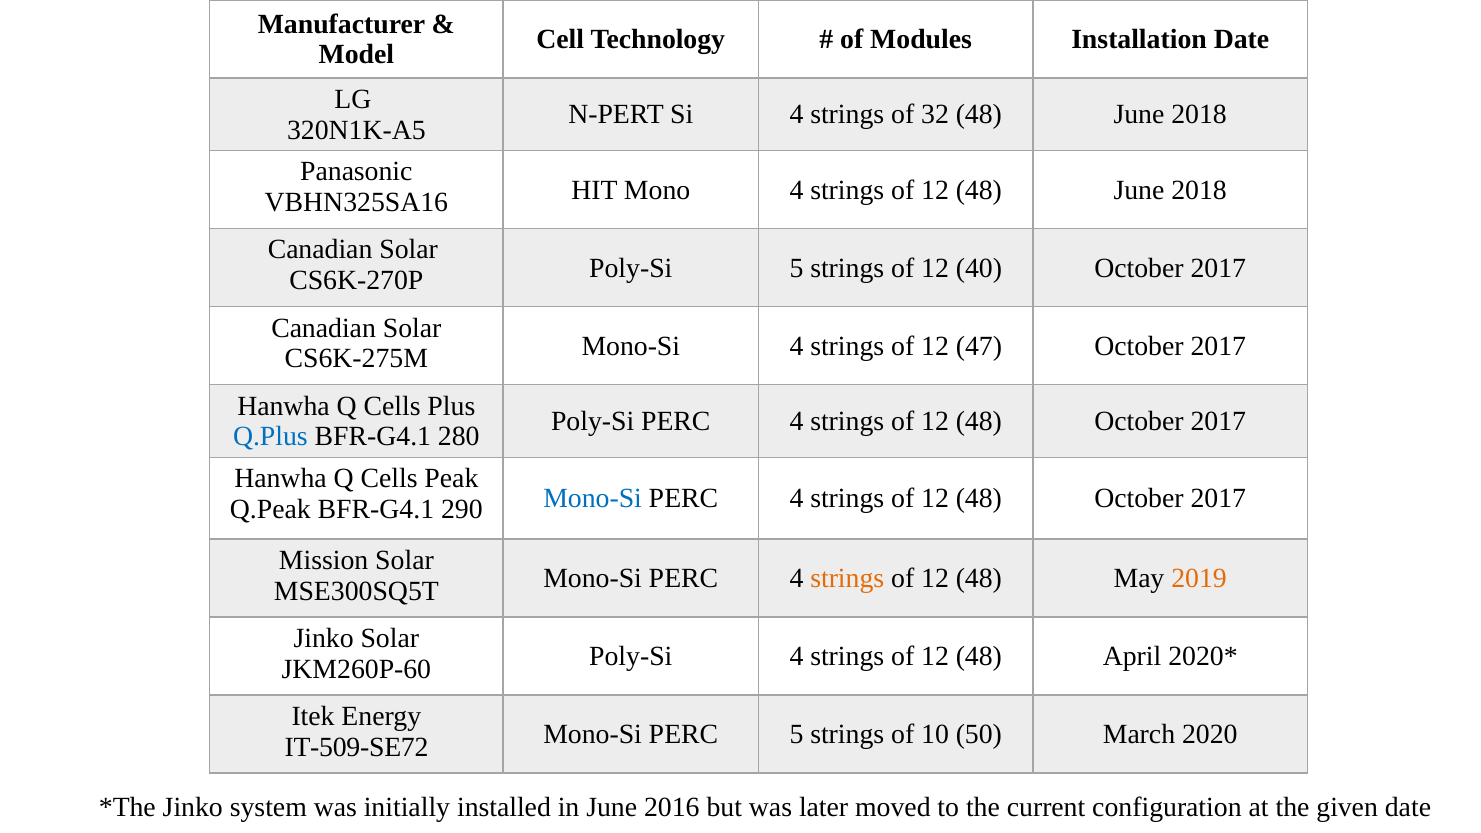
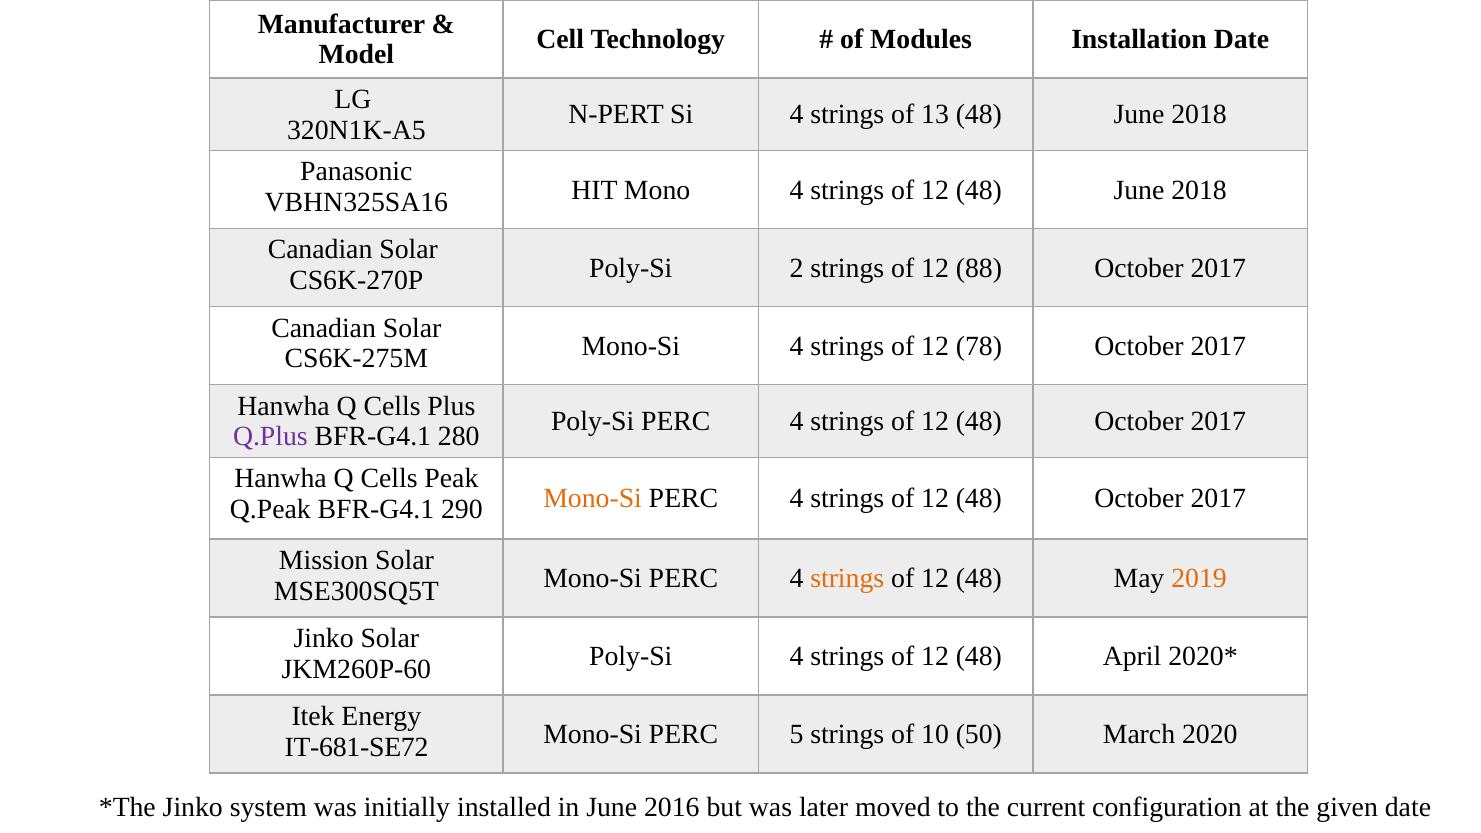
32: 32 -> 13
Poly-Si 5: 5 -> 2
40: 40 -> 88
47: 47 -> 78
Q.Plus colour: blue -> purple
Mono-Si at (593, 498) colour: blue -> orange
IT-509-SE72: IT-509-SE72 -> IT-681-SE72
